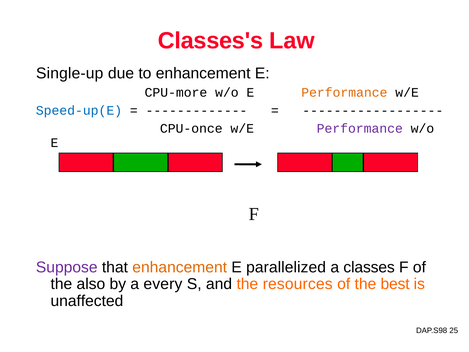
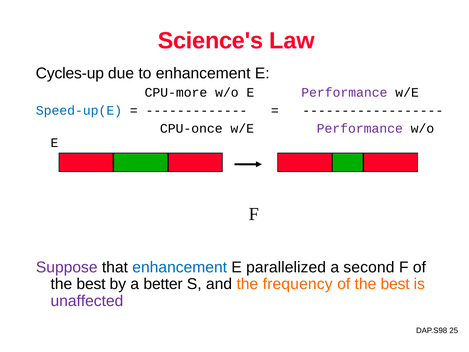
Classes's: Classes's -> Science's
Single-up: Single-up -> Cycles-up
Performance at (344, 93) colour: orange -> purple
enhancement at (180, 267) colour: orange -> blue
classes: classes -> second
also at (91, 284): also -> best
every: every -> better
resources: resources -> frequency
unaffected colour: black -> purple
